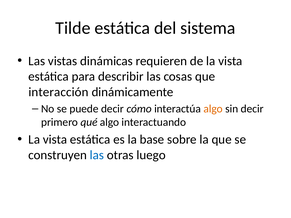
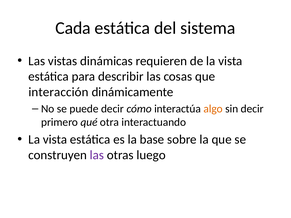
Tilde: Tilde -> Cada
qué algo: algo -> otra
las at (97, 155) colour: blue -> purple
